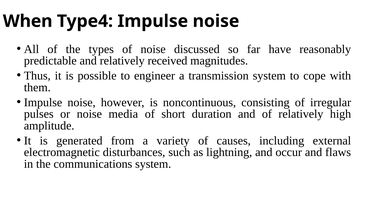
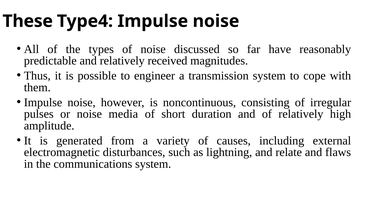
When: When -> These
occur: occur -> relate
